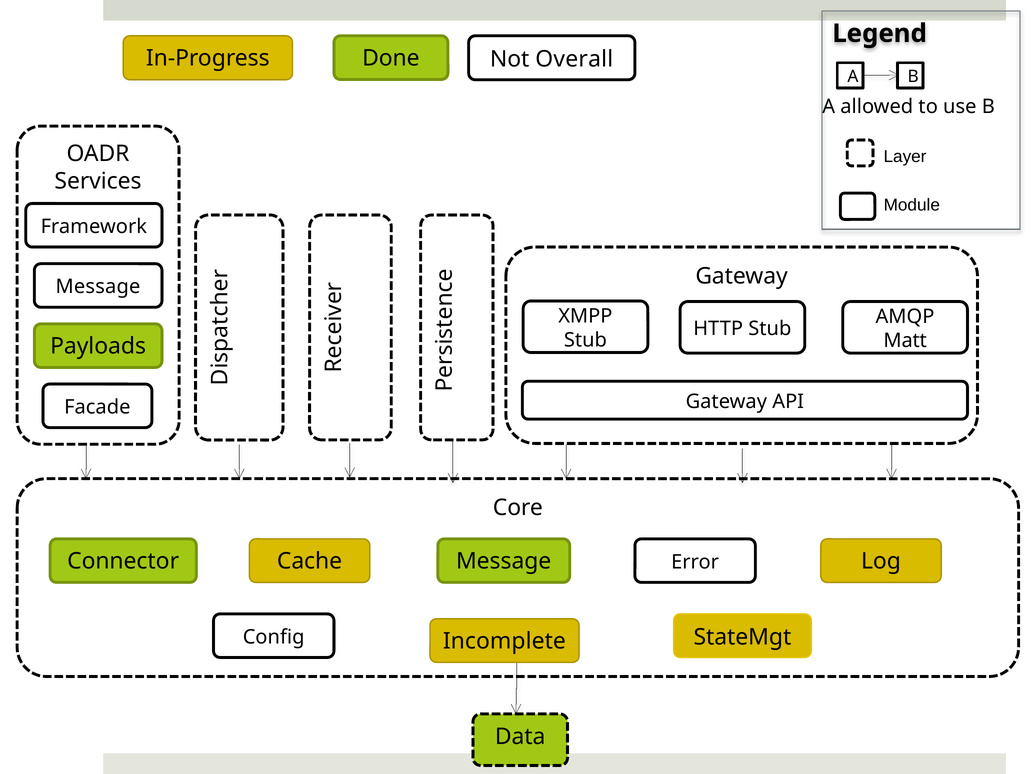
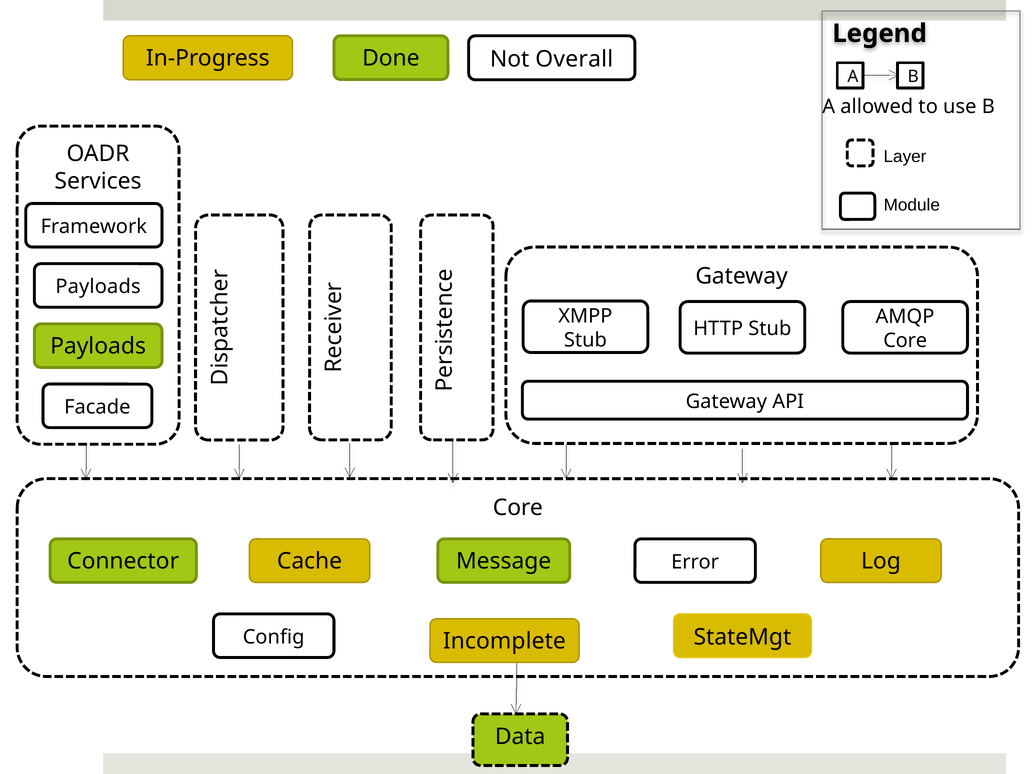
Message at (98, 287): Message -> Payloads
Matt at (905, 341): Matt -> Core
